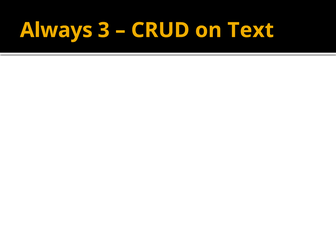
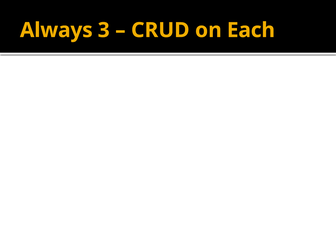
Text: Text -> Each
